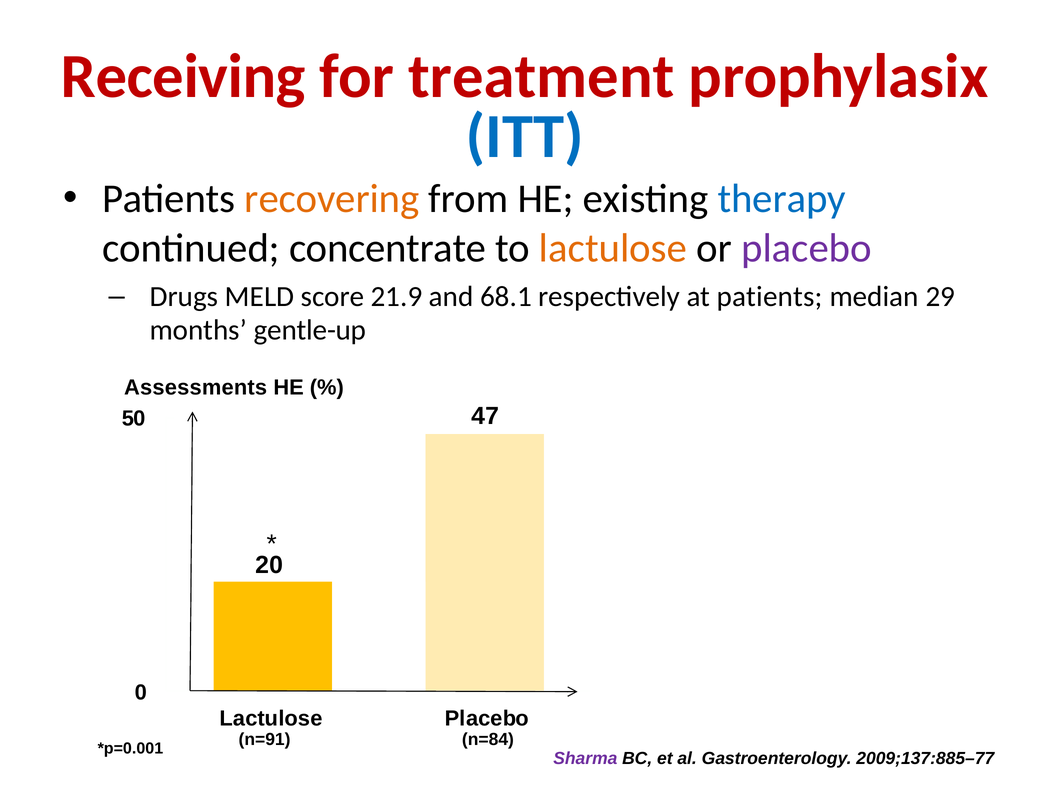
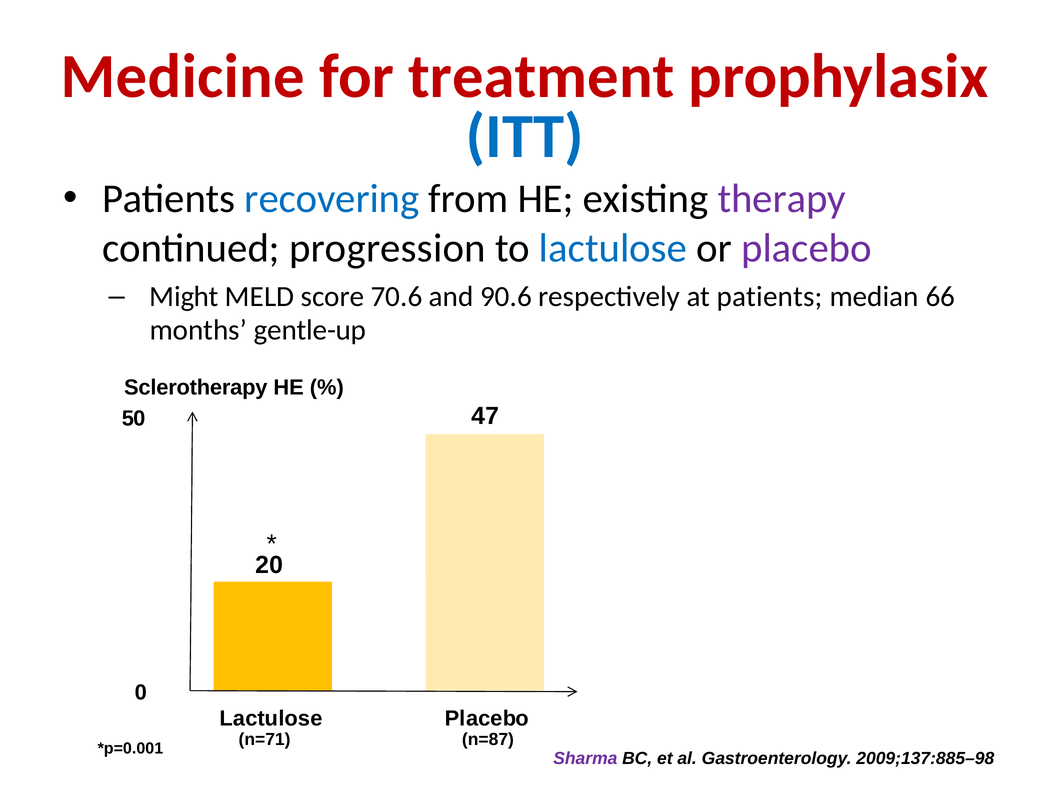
Receiving: Receiving -> Medicine
recovering colour: orange -> blue
therapy colour: blue -> purple
concentrate: concentrate -> progression
lactulose at (613, 248) colour: orange -> blue
Drugs: Drugs -> Might
21.9: 21.9 -> 70.6
68.1: 68.1 -> 90.6
29: 29 -> 66
Assessments: Assessments -> Sclerotherapy
n=91: n=91 -> n=71
n=84: n=84 -> n=87
2009;137:885–77: 2009;137:885–77 -> 2009;137:885–98
